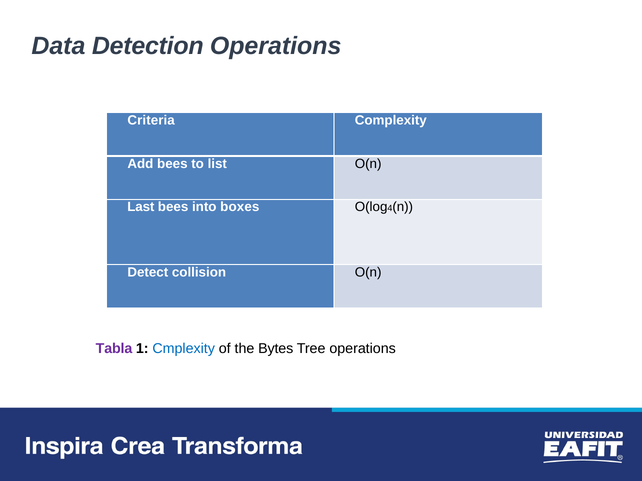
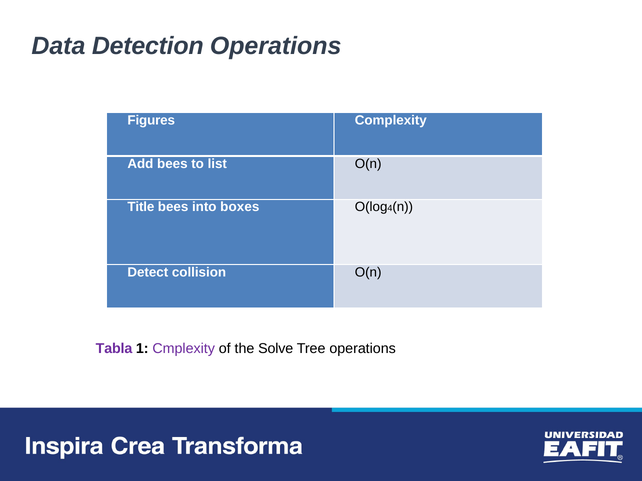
Criteria: Criteria -> Figures
Last: Last -> Title
Cmplexity colour: blue -> purple
Bytes: Bytes -> Solve
